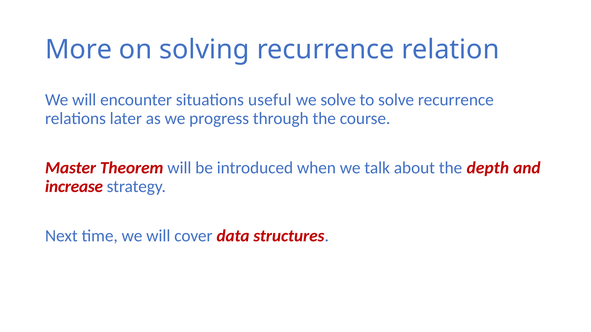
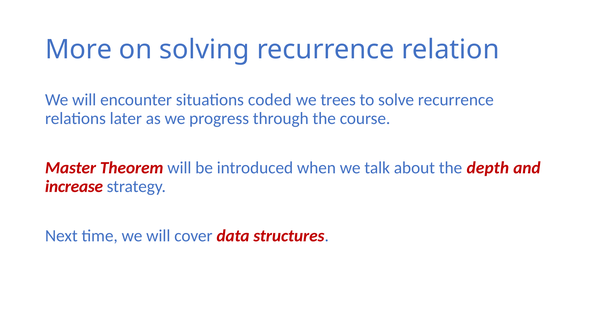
useful: useful -> coded
we solve: solve -> trees
